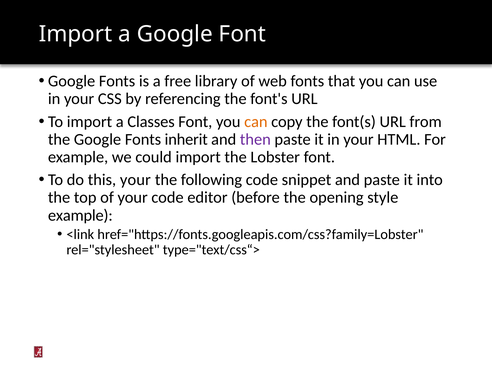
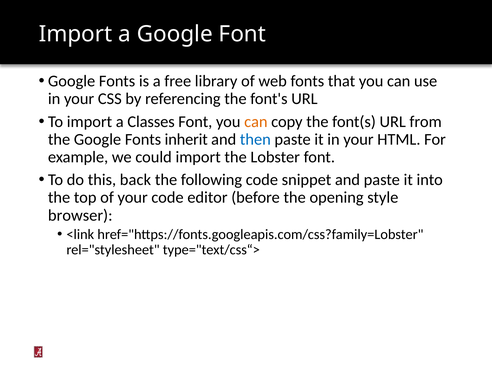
then colour: purple -> blue
this your: your -> back
example at (80, 215): example -> browser
